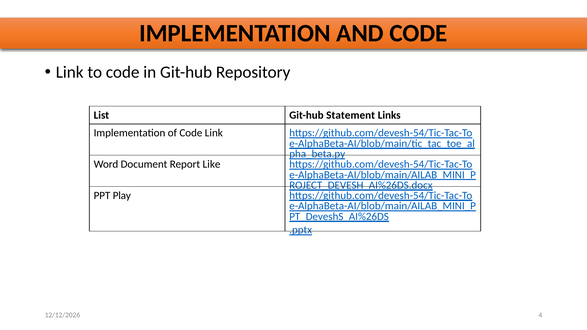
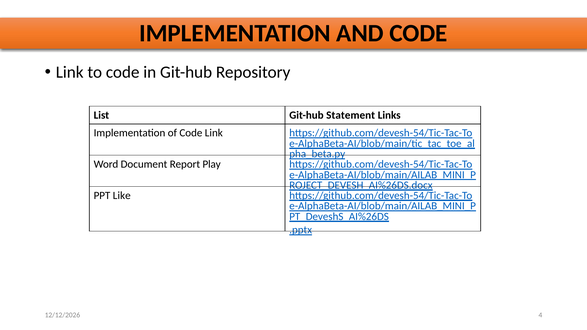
Like: Like -> Play
Play: Play -> Like
